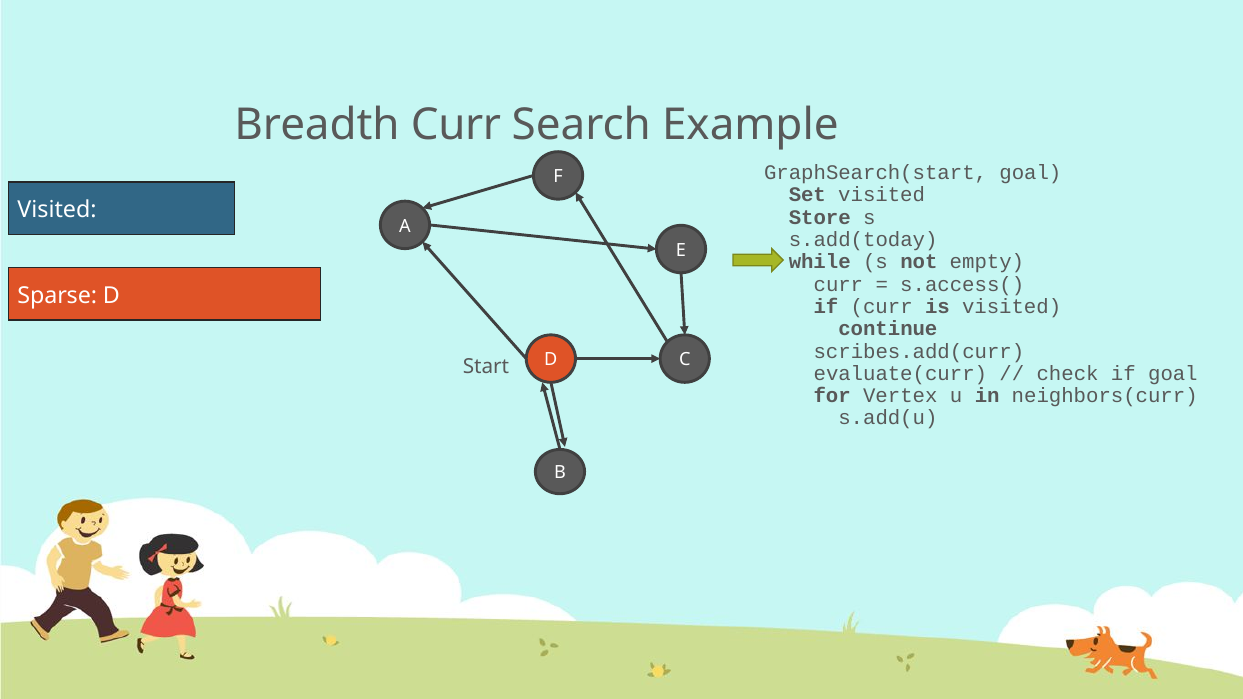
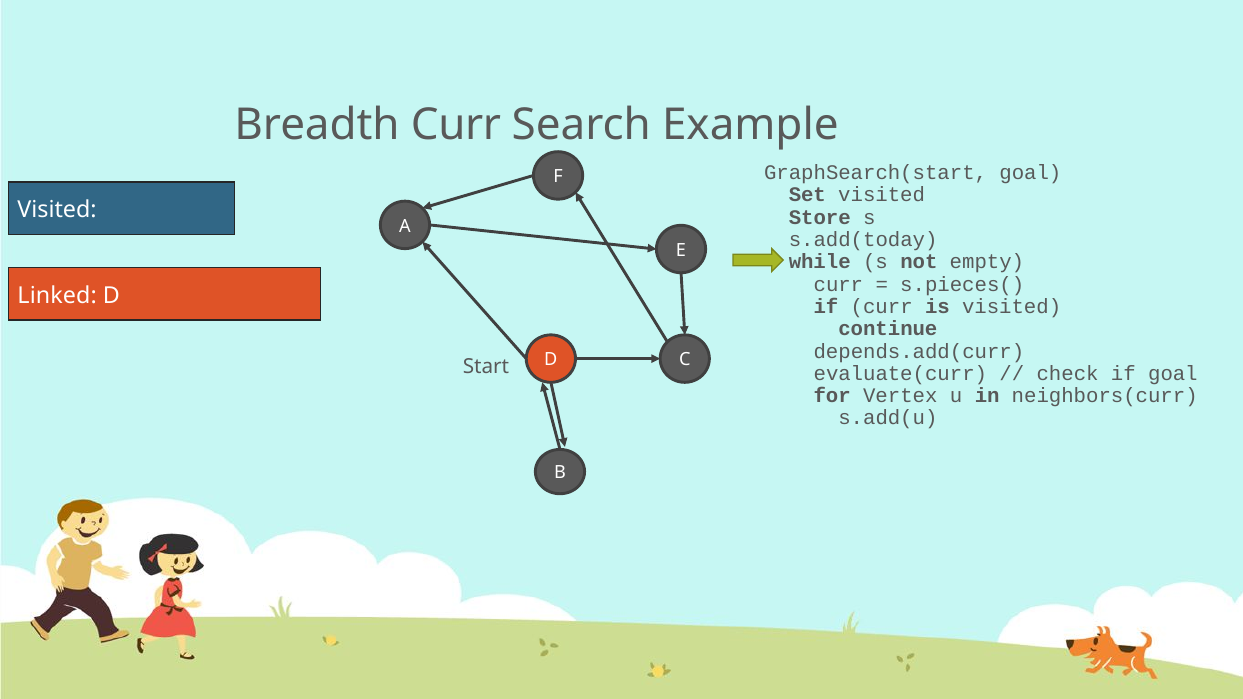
s.access(: s.access( -> s.pieces(
Sparse: Sparse -> Linked
scribes.add(curr: scribes.add(curr -> depends.add(curr
